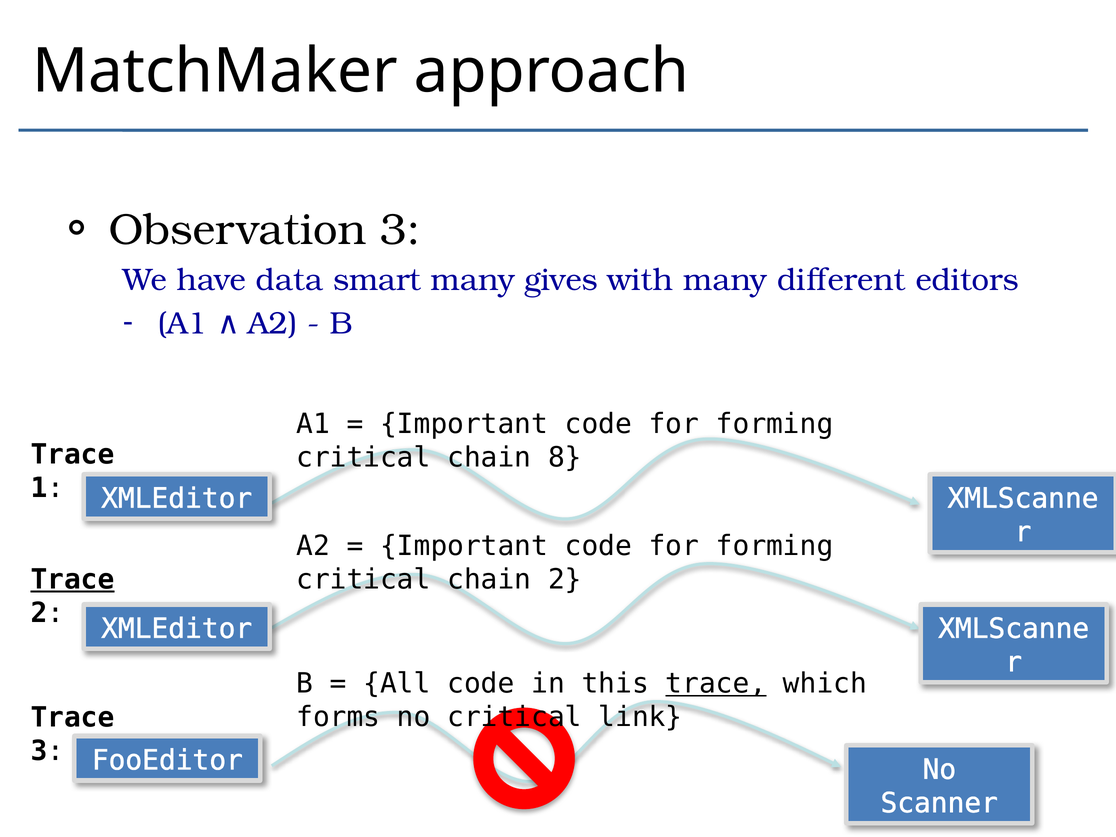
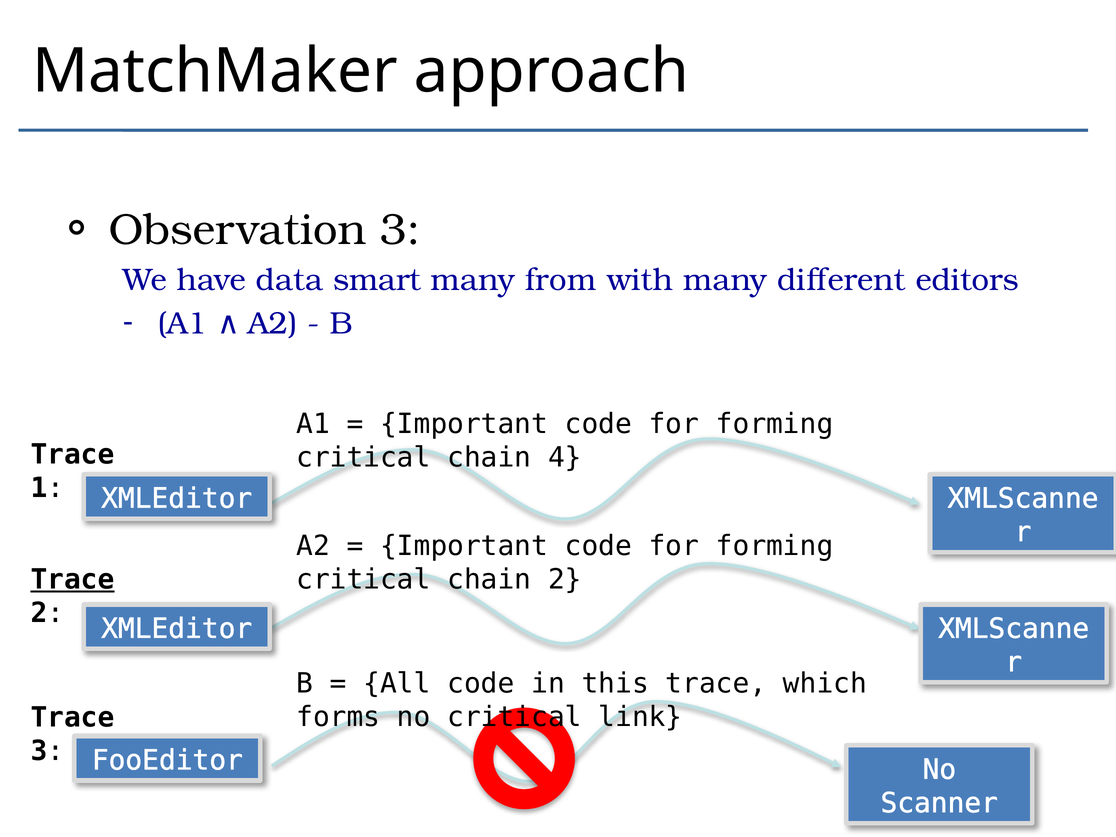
gives: gives -> from
8: 8 -> 4
trace at (716, 684) underline: present -> none
